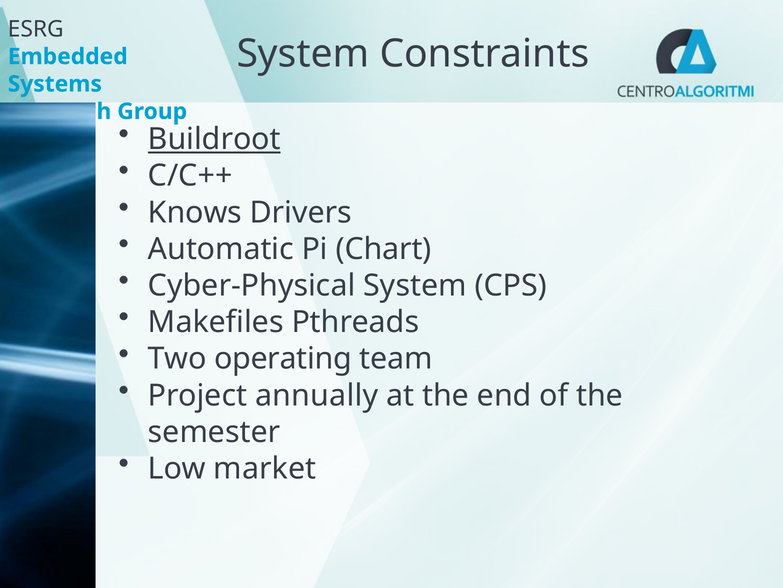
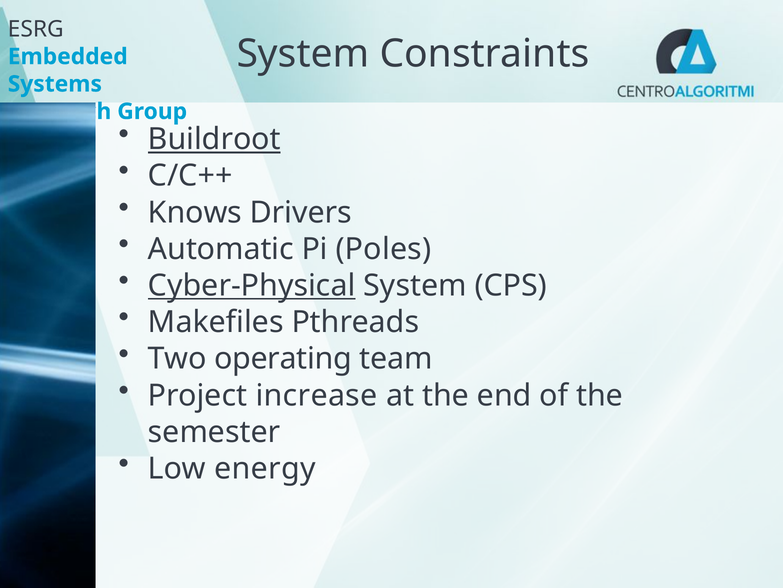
Chart: Chart -> Poles
Cyber-Physical underline: none -> present
annually: annually -> increase
market: market -> energy
